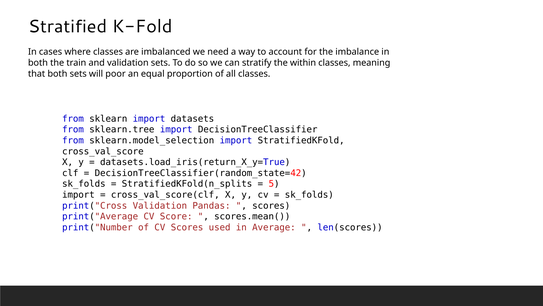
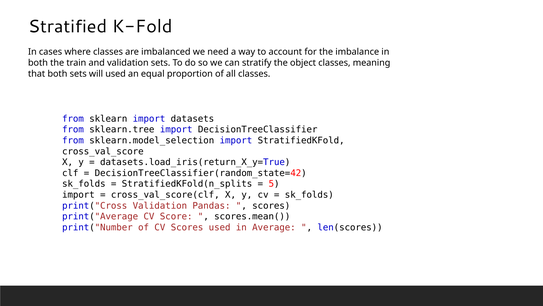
within: within -> object
will poor: poor -> used
